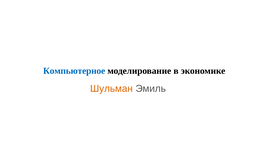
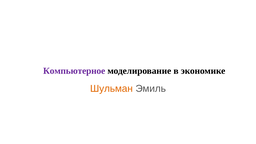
Компьютерное colour: blue -> purple
